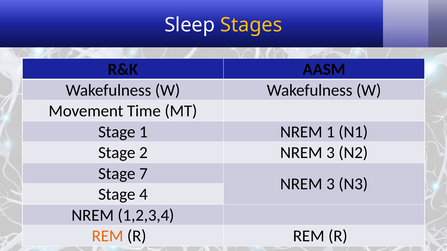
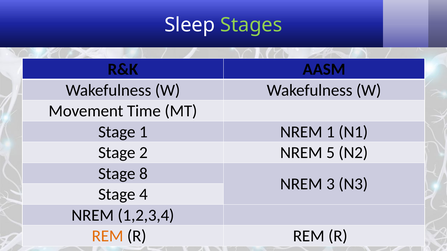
Stages colour: yellow -> light green
2 NREM 3: 3 -> 5
7: 7 -> 8
